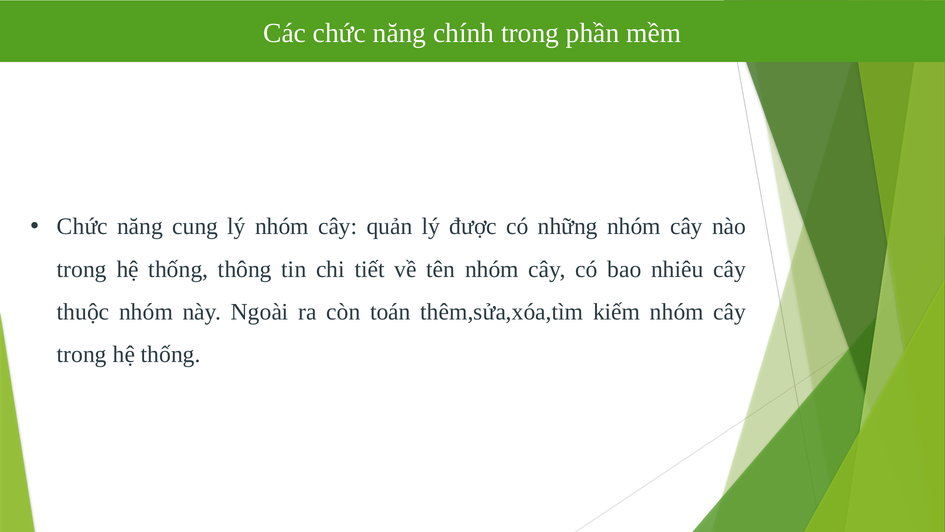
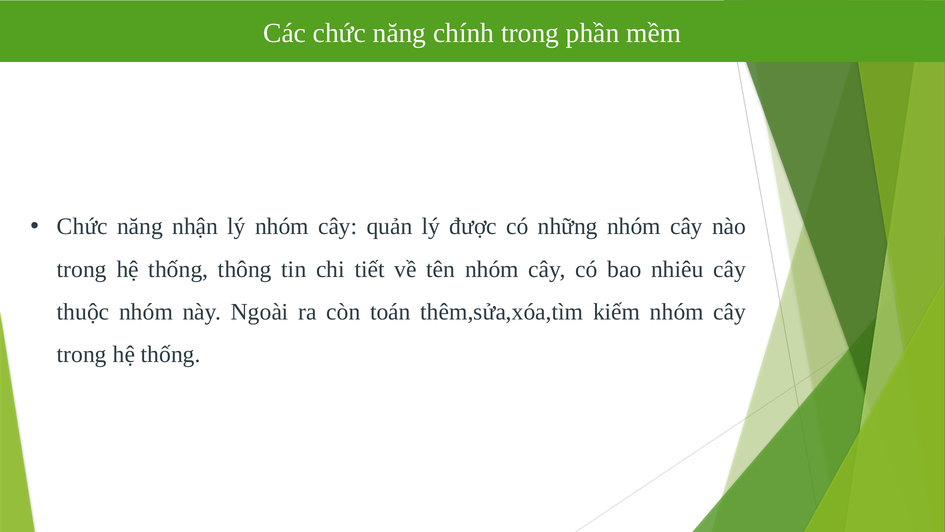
cung: cung -> nhận
